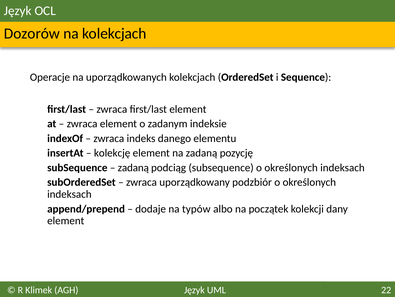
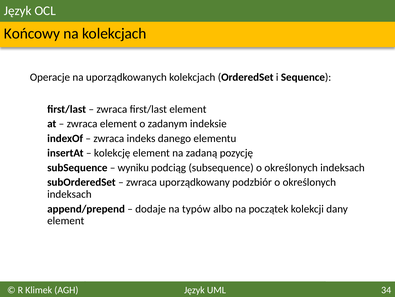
Dozorów: Dozorów -> Końcowy
zadaną at (133, 167): zadaną -> wyniku
22: 22 -> 34
